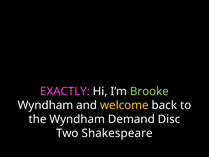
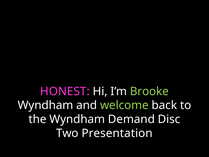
EXACTLY: EXACTLY -> HONEST
welcome colour: yellow -> light green
Shakespeare: Shakespeare -> Presentation
